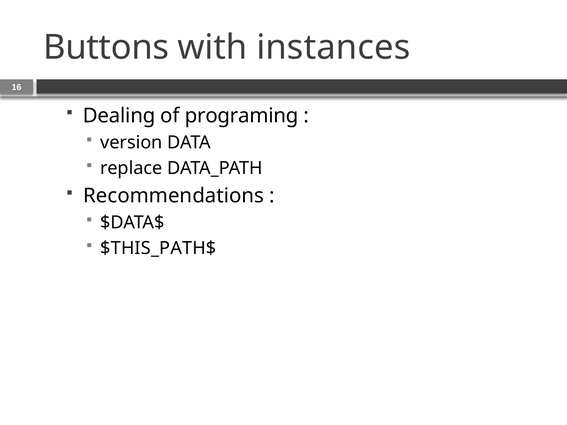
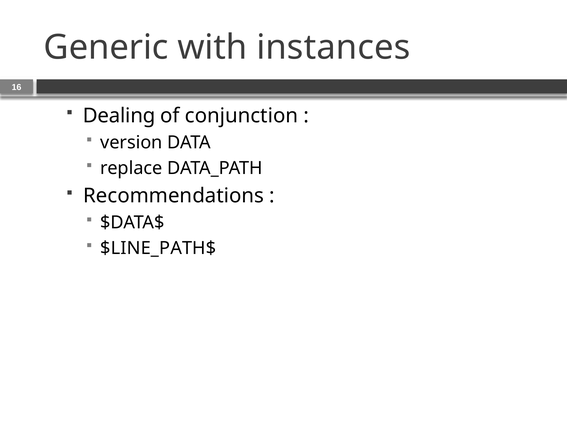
Buttons: Buttons -> Generic
programing: programing -> conjunction
$THIS_PATH$: $THIS_PATH$ -> $LINE_PATH$
